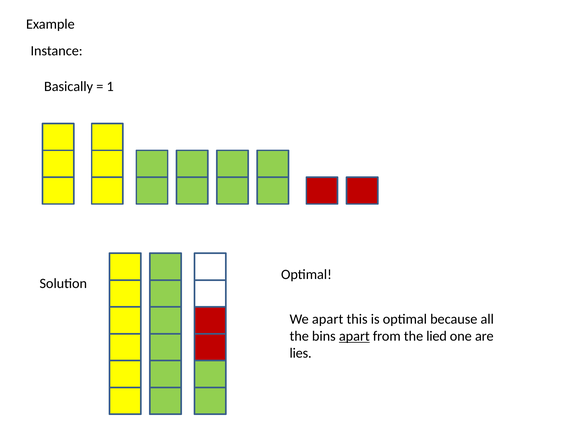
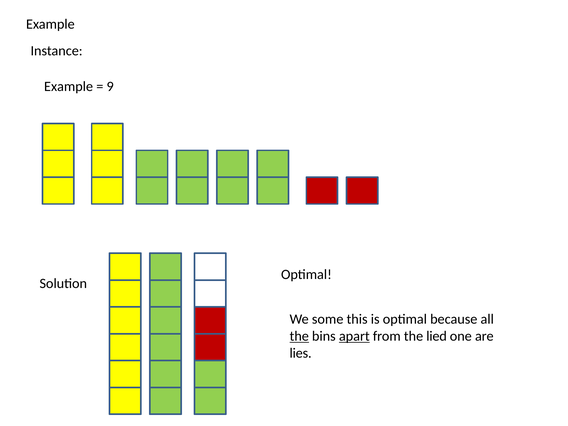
Basically at (69, 87): Basically -> Example
1: 1 -> 9
We apart: apart -> some
the at (299, 336) underline: none -> present
